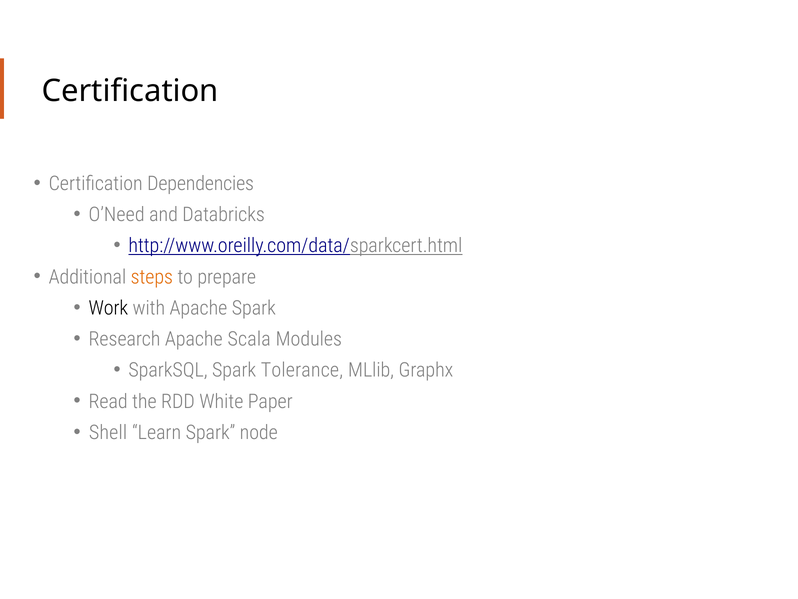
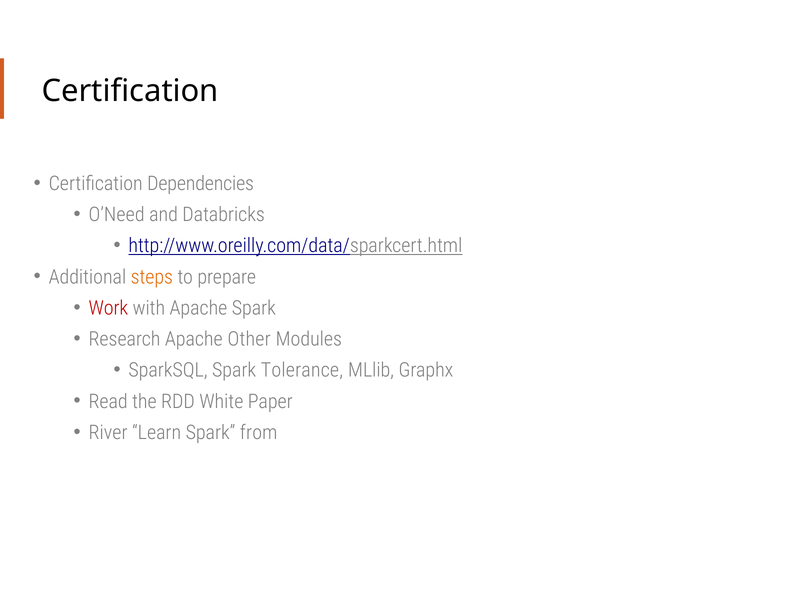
Work colour: black -> red
Scala: Scala -> Other
Shell: Shell -> River
node: node -> from
